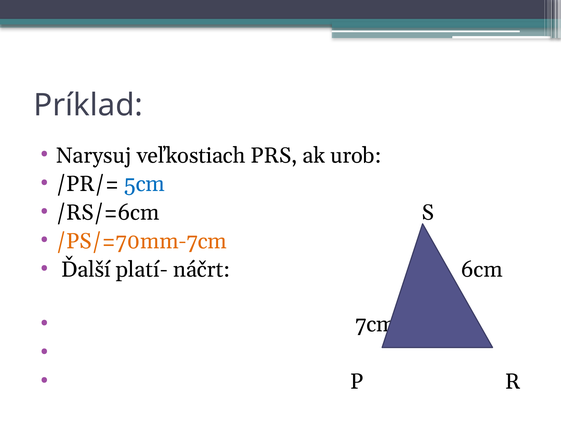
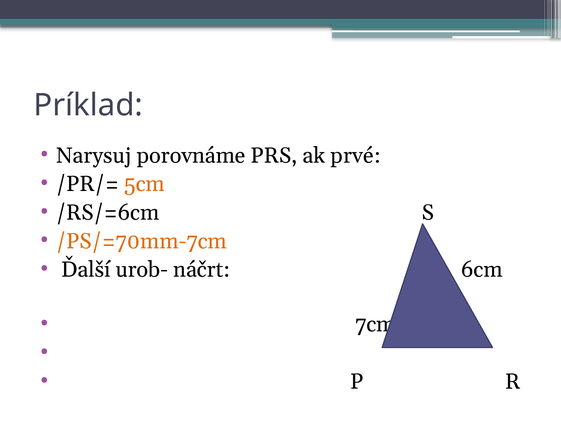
veľkostiach: veľkostiach -> porovnáme
urob: urob -> prvé
5cm at (145, 184) colour: blue -> orange
platí-: platí- -> urob-
